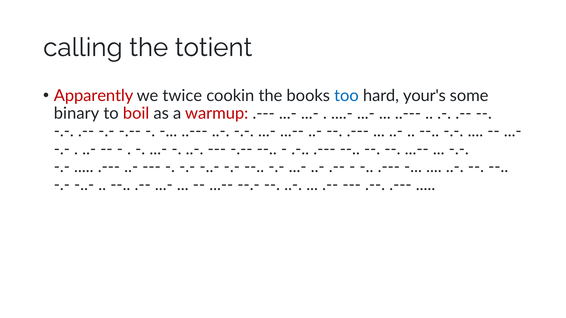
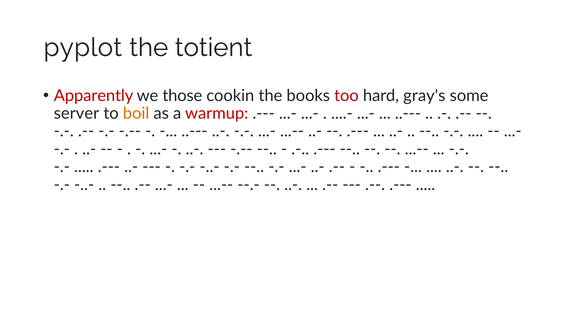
calling: calling -> pyplot
twice: twice -> those
too colour: blue -> red
your's: your's -> gray's
binary: binary -> server
boil colour: red -> orange
